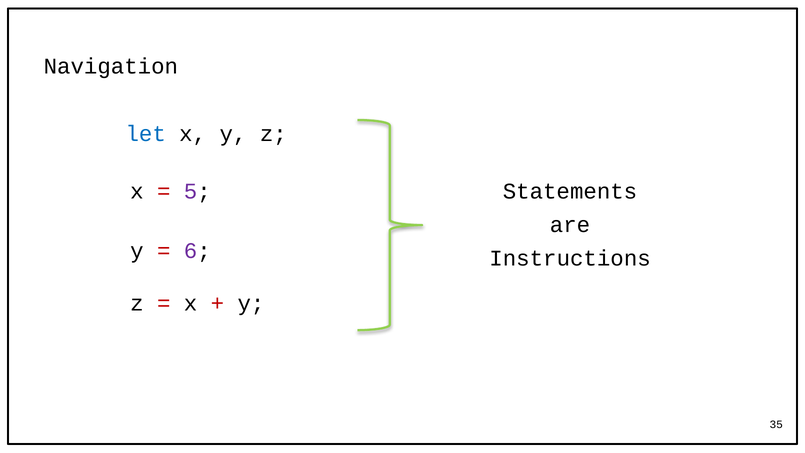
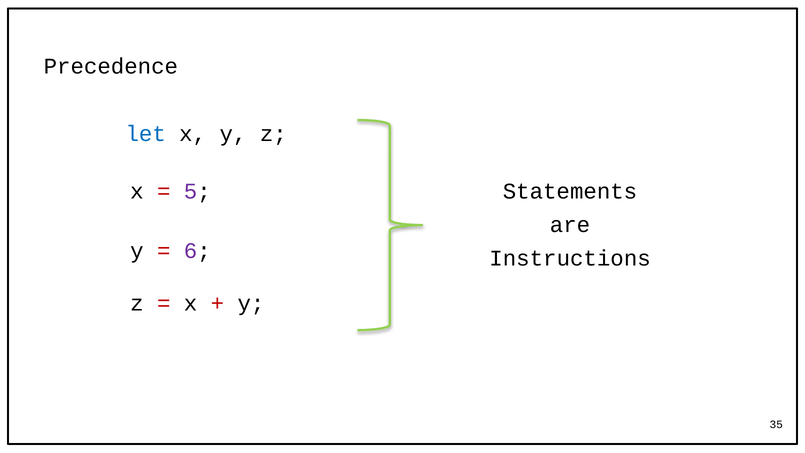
Navigation: Navigation -> Precedence
